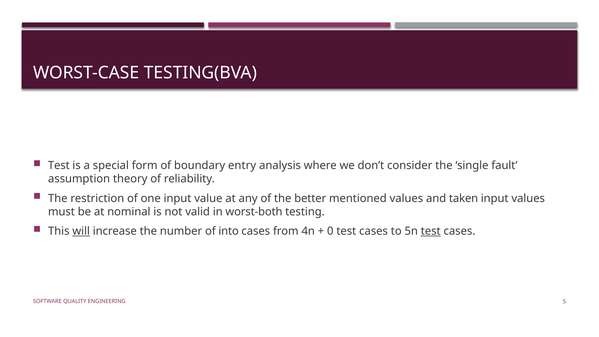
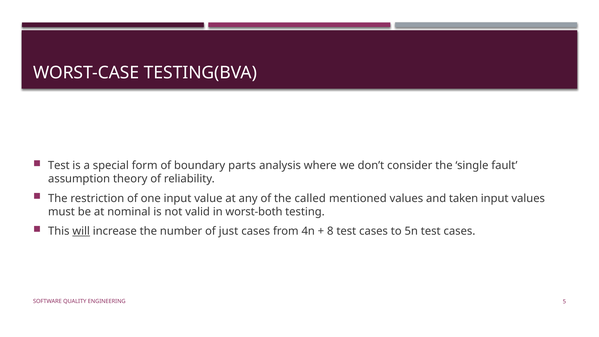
entry: entry -> parts
better: better -> called
into: into -> just
0: 0 -> 8
test at (431, 231) underline: present -> none
